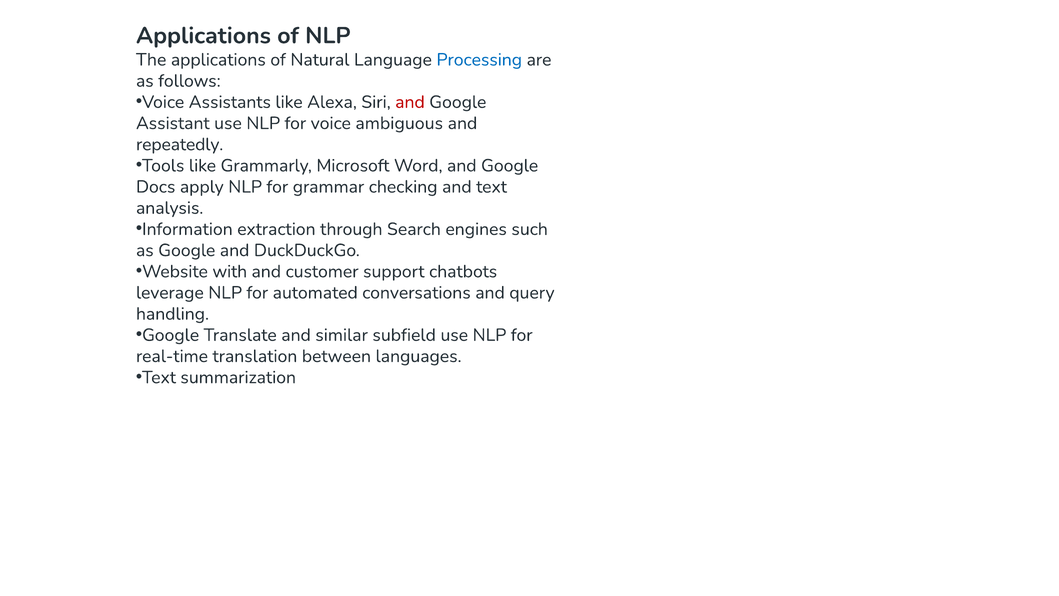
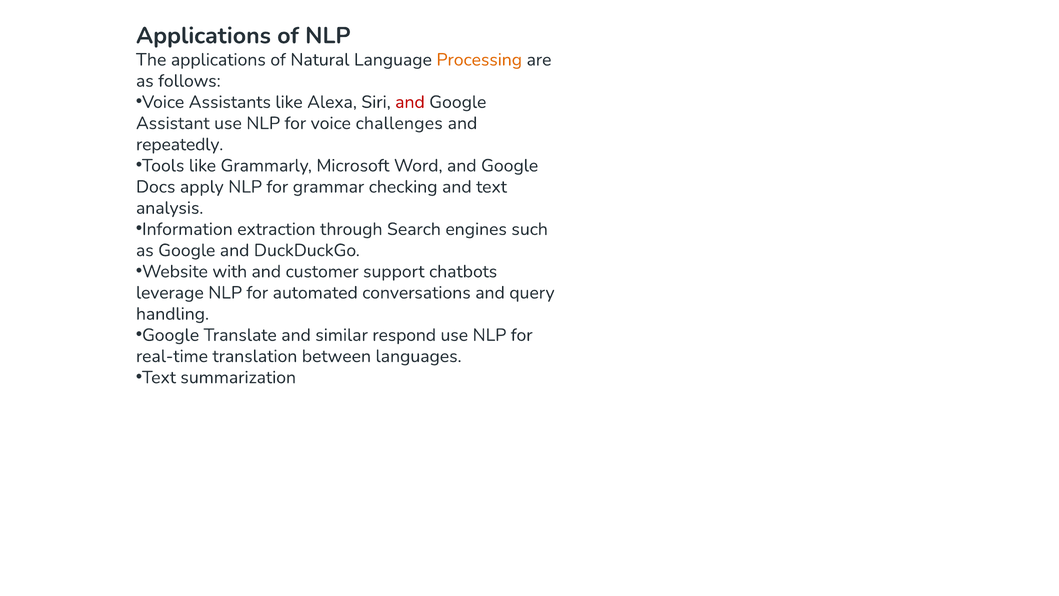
Processing colour: blue -> orange
ambiguous: ambiguous -> challenges
subfield: subfield -> respond
